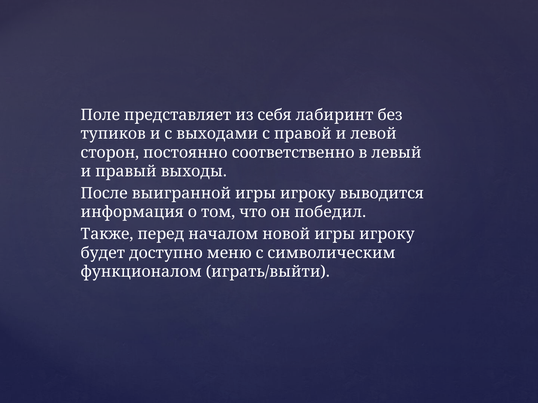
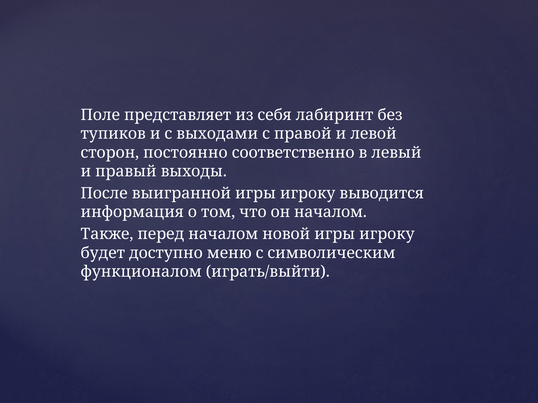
он победил: победил -> началом
